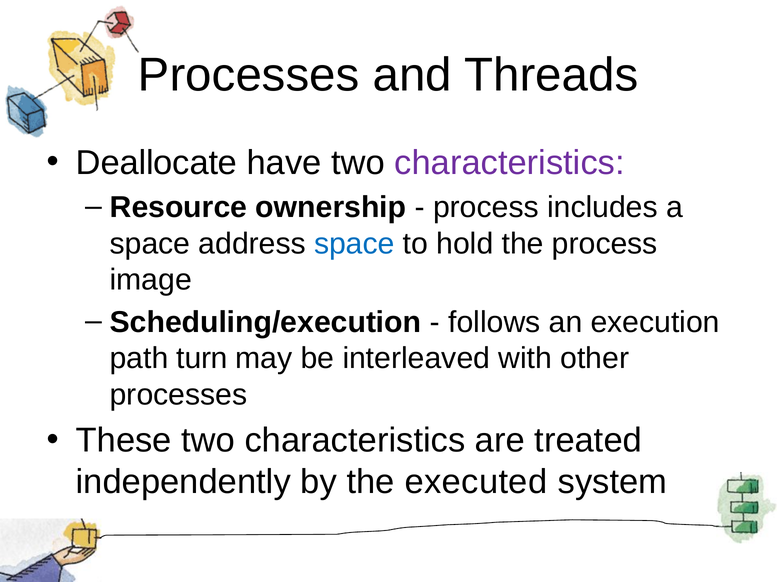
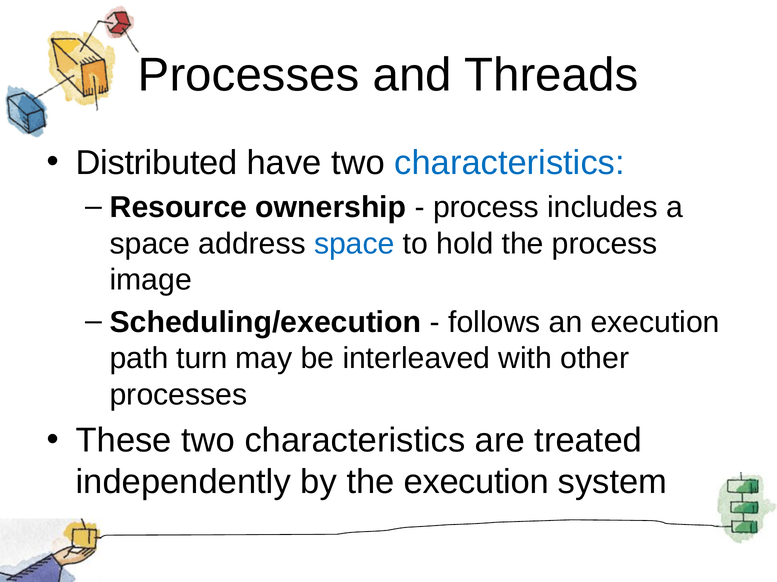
Deallocate: Deallocate -> Distributed
characteristics at (510, 163) colour: purple -> blue
the executed: executed -> execution
